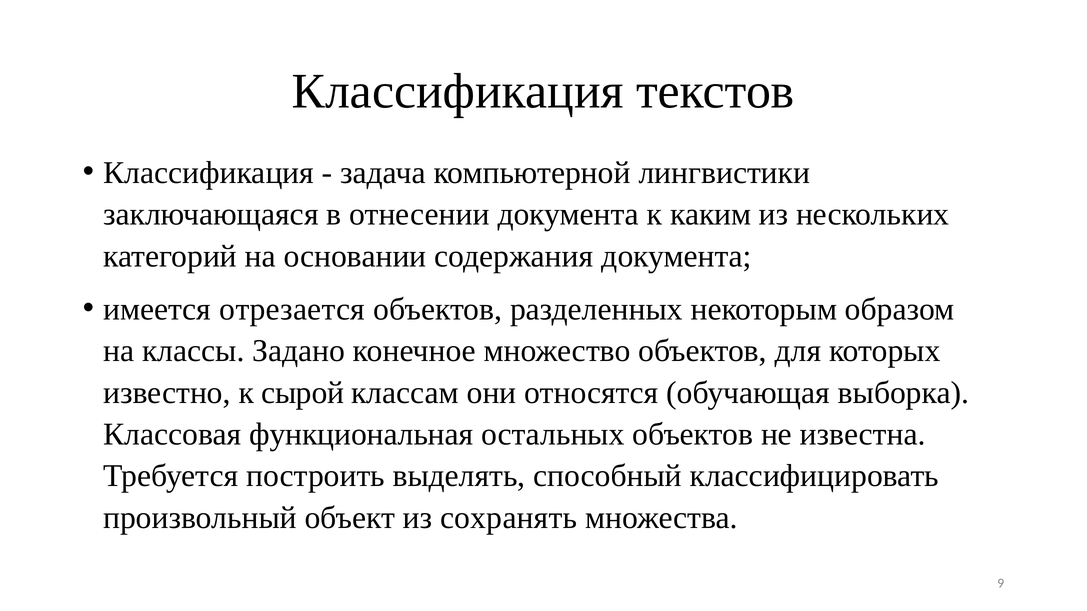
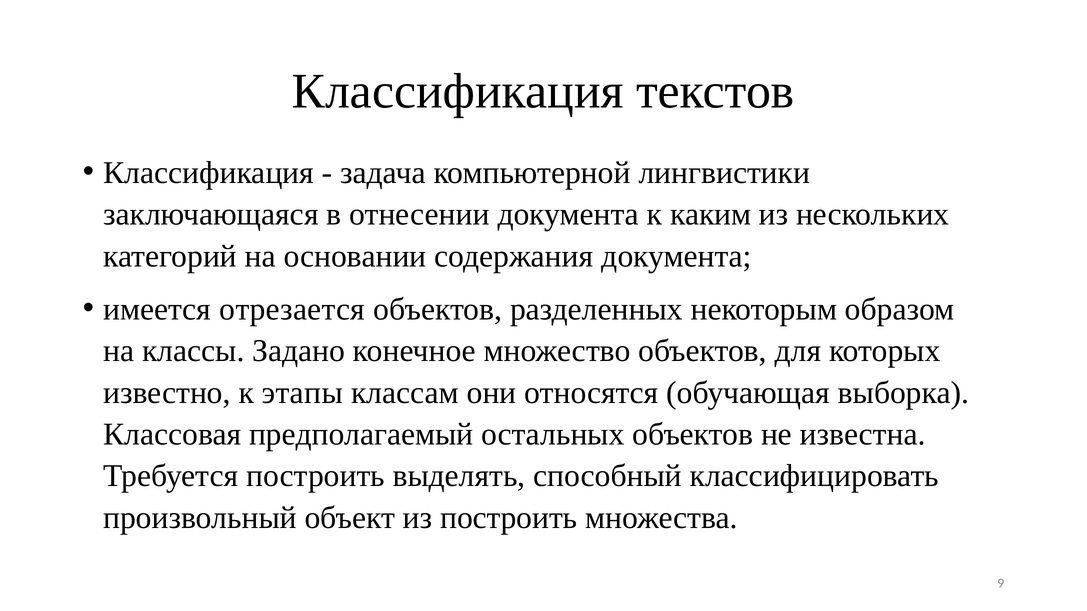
сырой: сырой -> этапы
функциональная: функциональная -> предполагаемый
из сохранять: сохранять -> построить
